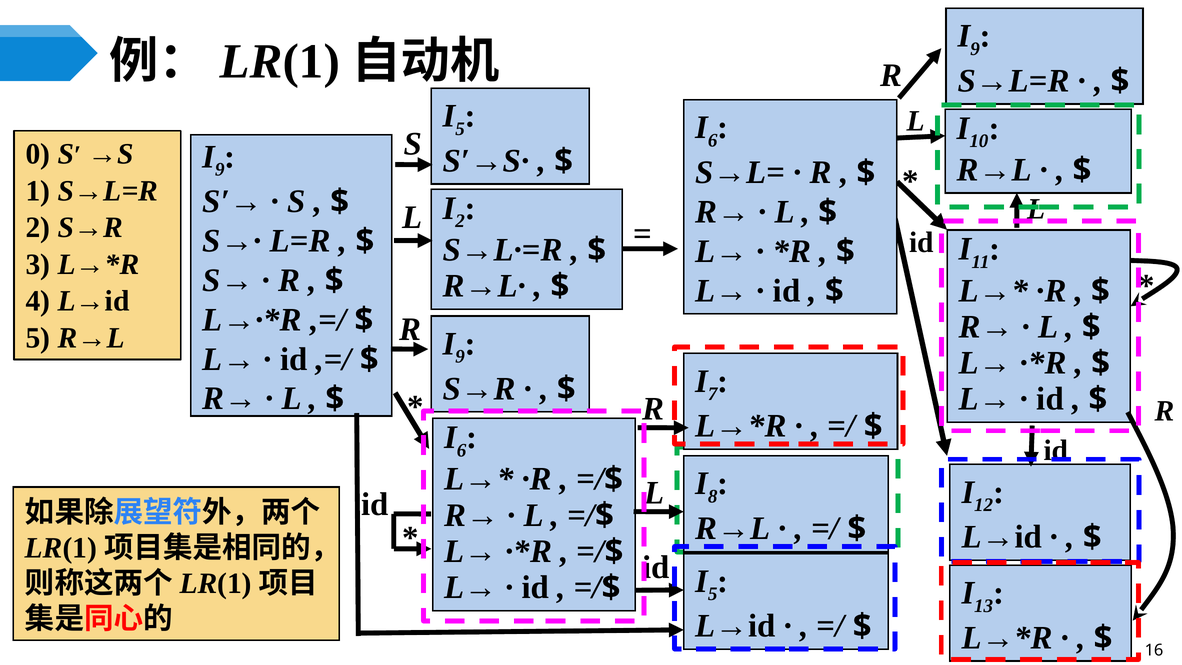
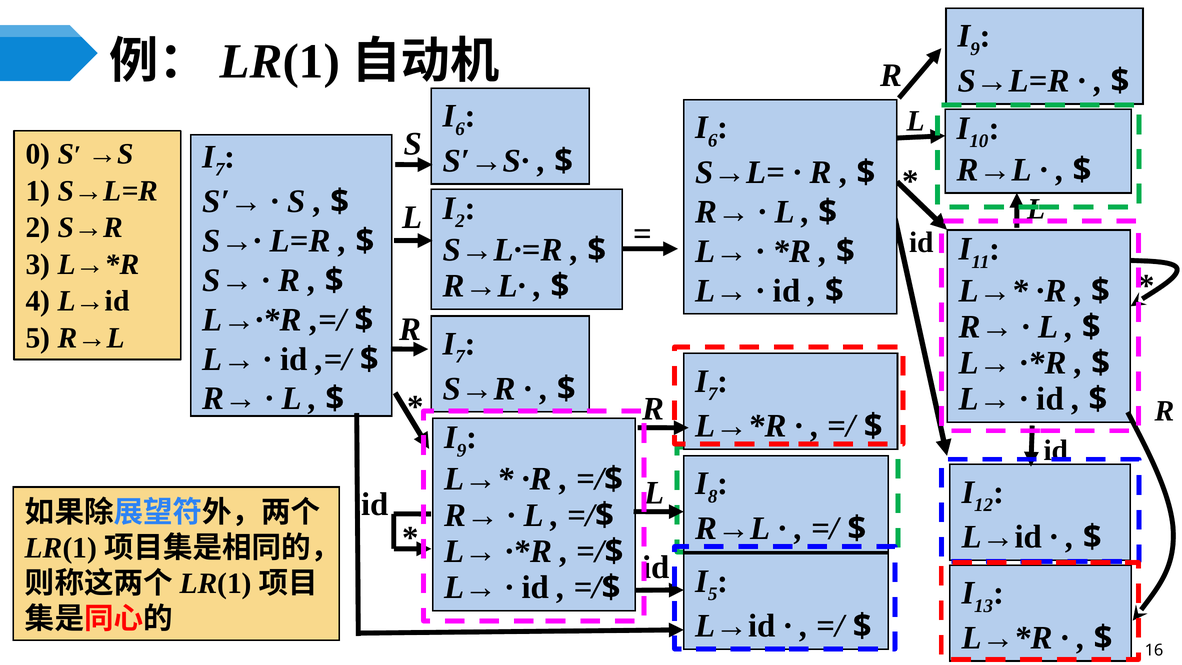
5 at (460, 129): 5 -> 6
9 at (220, 169): 9 -> 7
9 at (460, 357): 9 -> 7
6 at (462, 450): 6 -> 9
